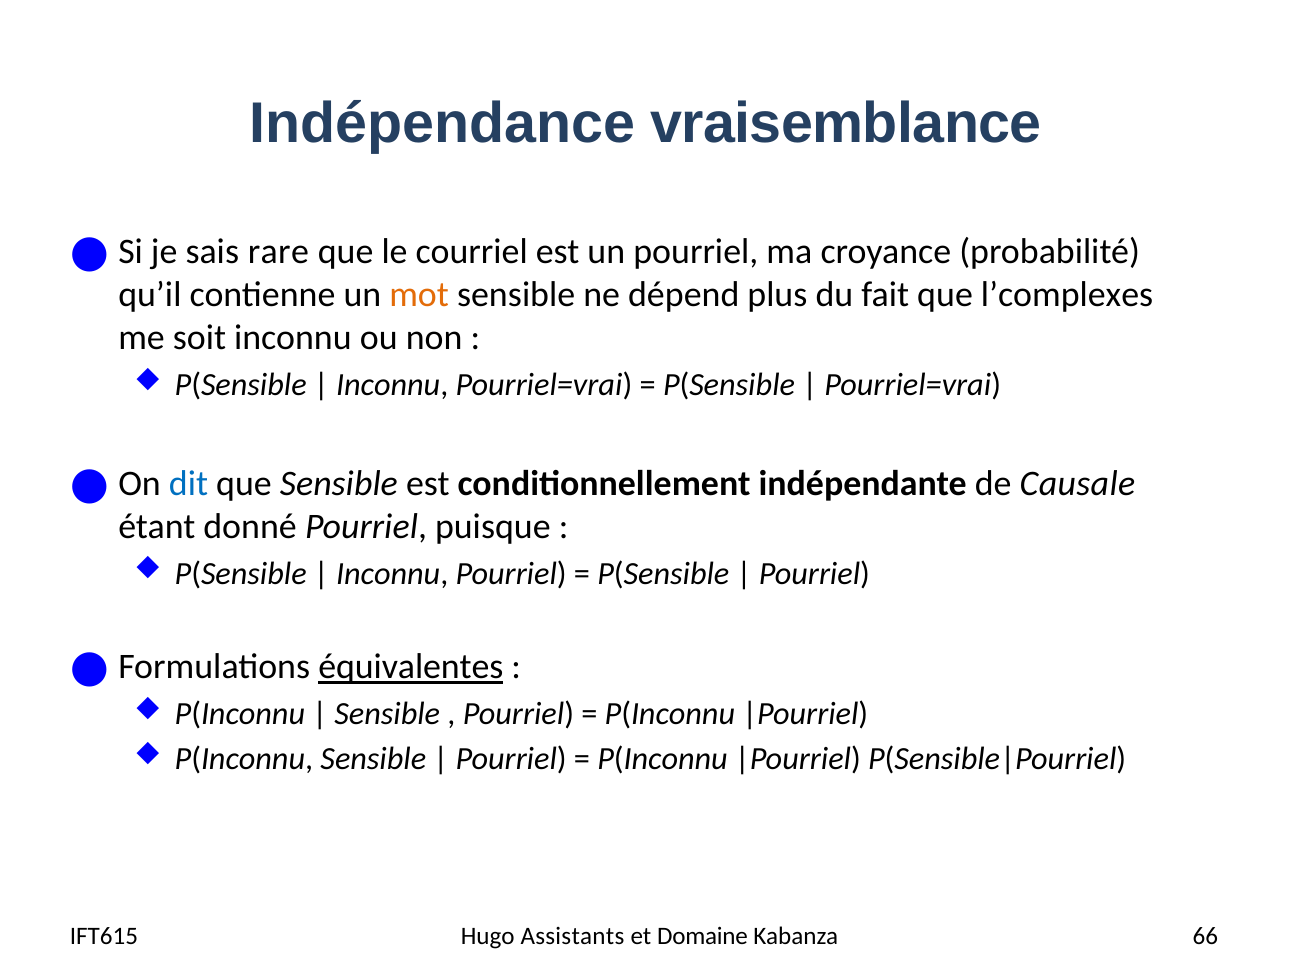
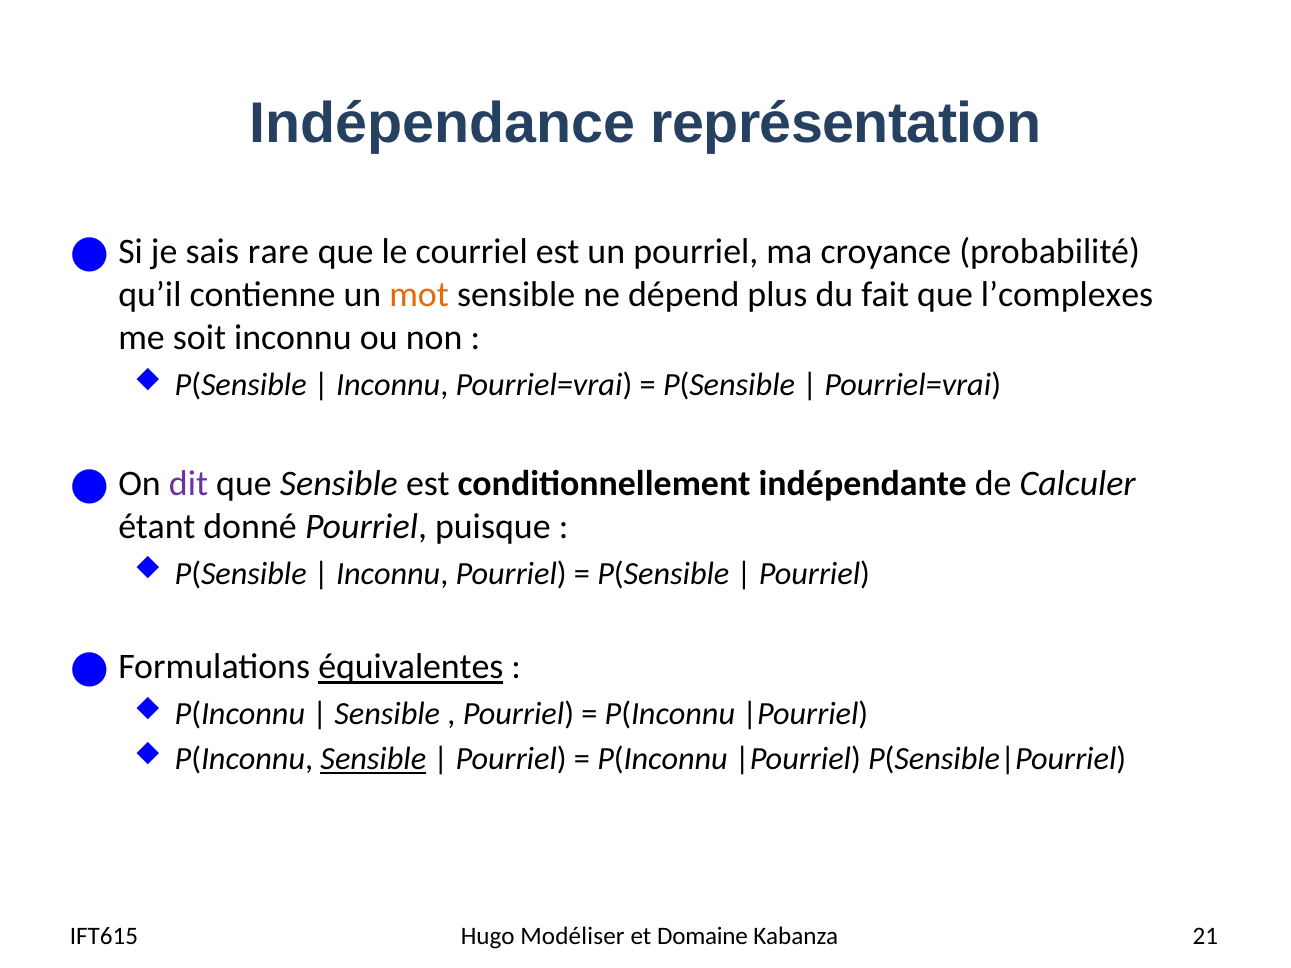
vraisemblance: vraisemblance -> représentation
dit colour: blue -> purple
Causale: Causale -> Calculer
Sensible at (373, 760) underline: none -> present
Assistants: Assistants -> Modéliser
66: 66 -> 21
